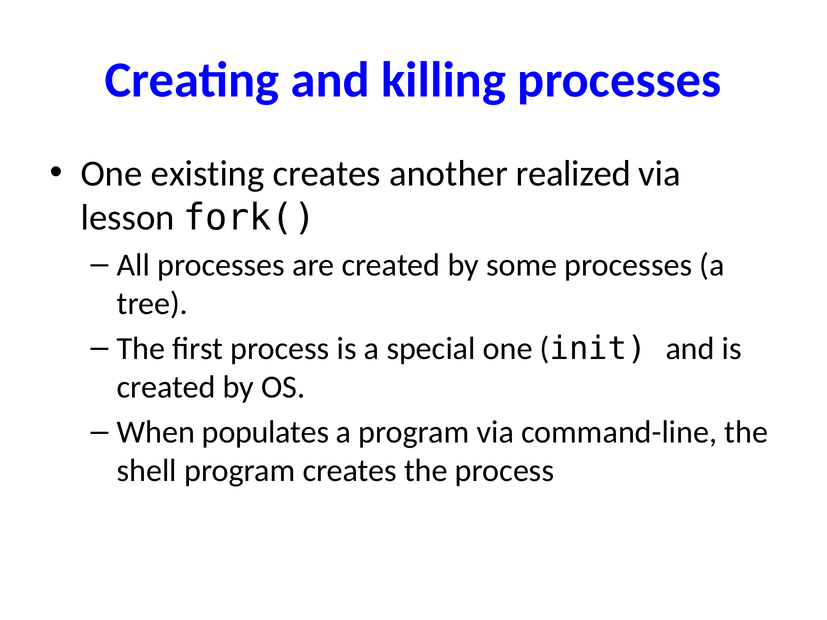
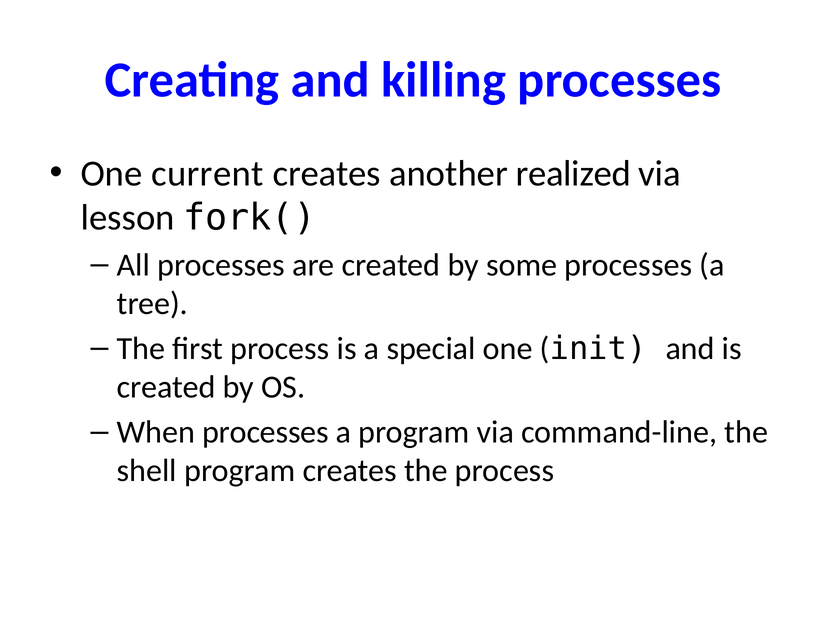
existing: existing -> current
When populates: populates -> processes
